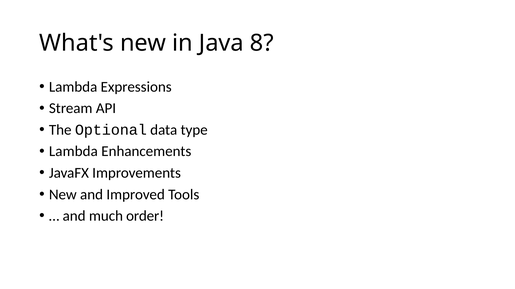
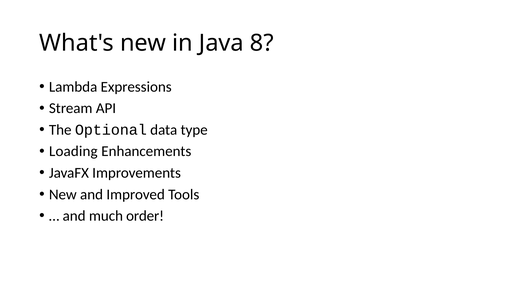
Lambda at (73, 152): Lambda -> Loading
